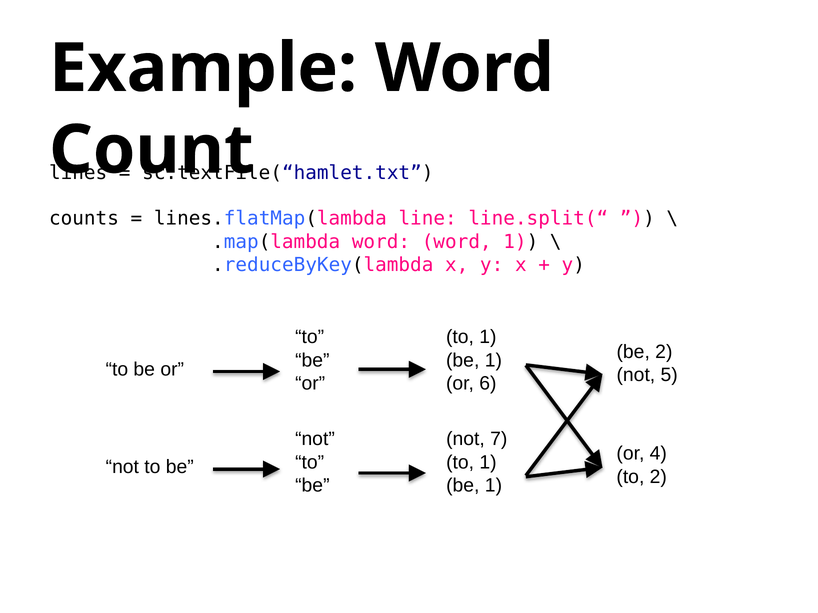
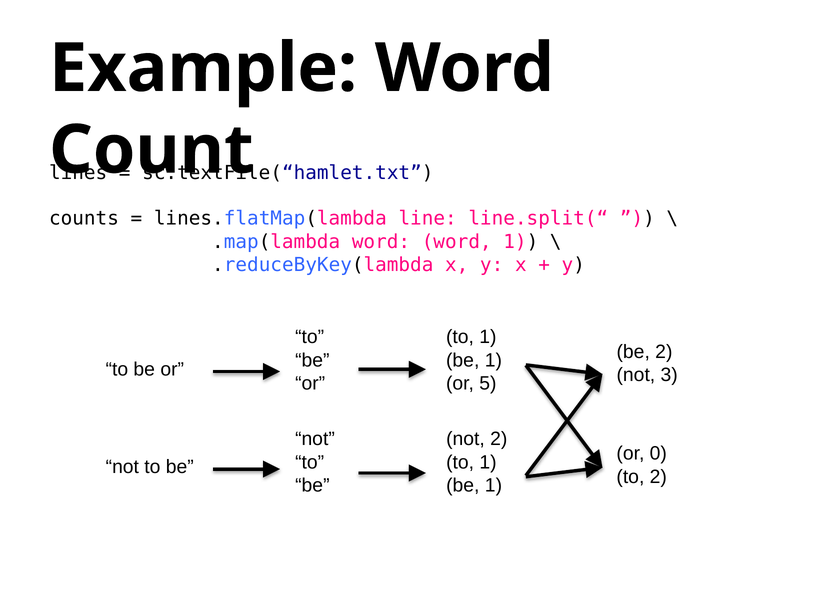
5: 5 -> 3
6: 6 -> 5
not 7: 7 -> 2
4: 4 -> 0
